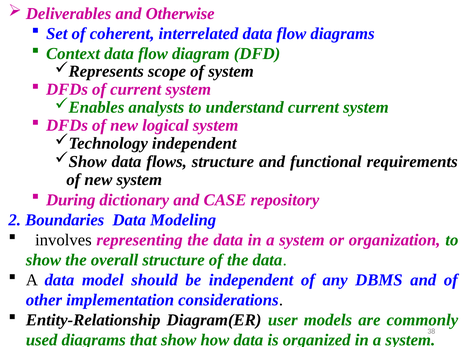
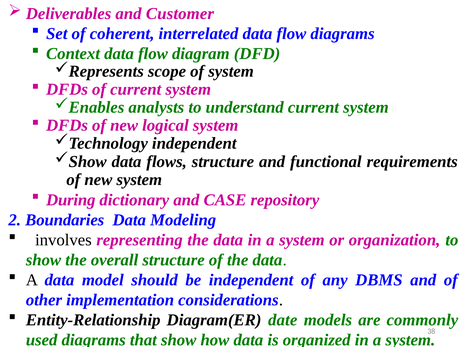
Otherwise: Otherwise -> Customer
user: user -> date
